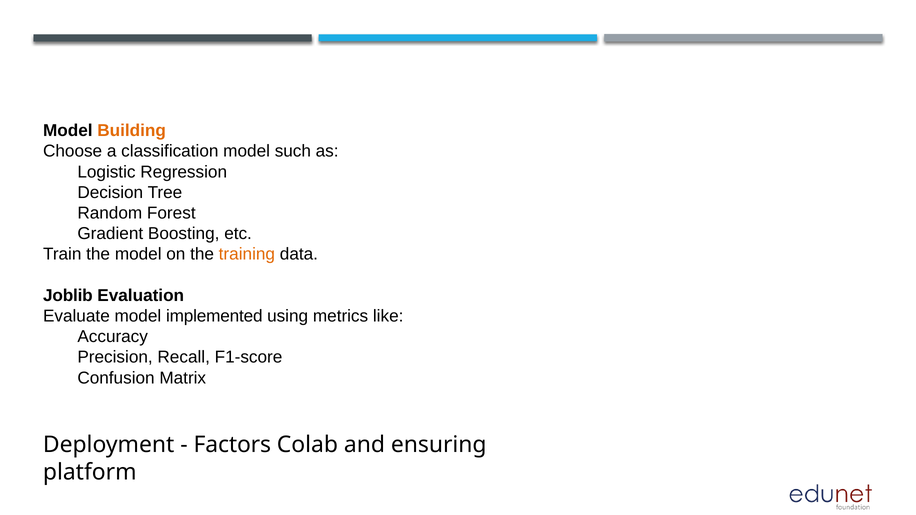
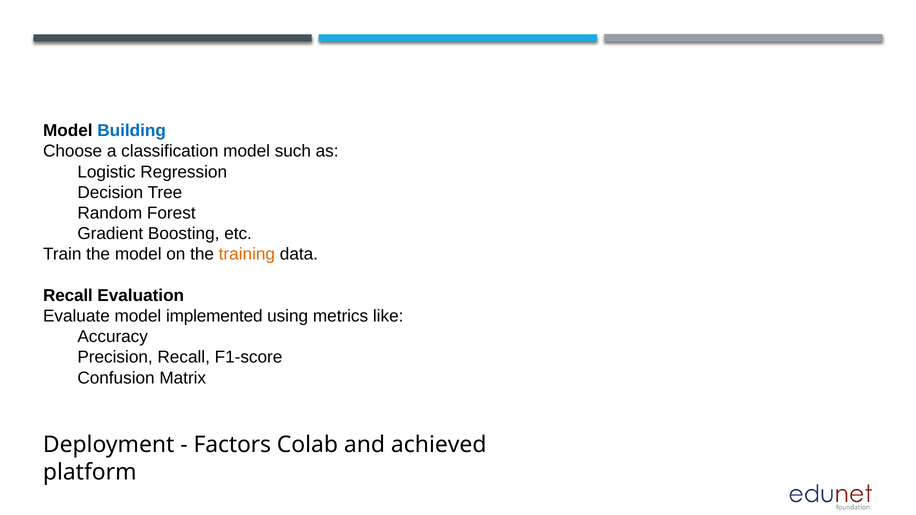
Building colour: orange -> blue
Joblib at (68, 296): Joblib -> Recall
ensuring: ensuring -> achieved
